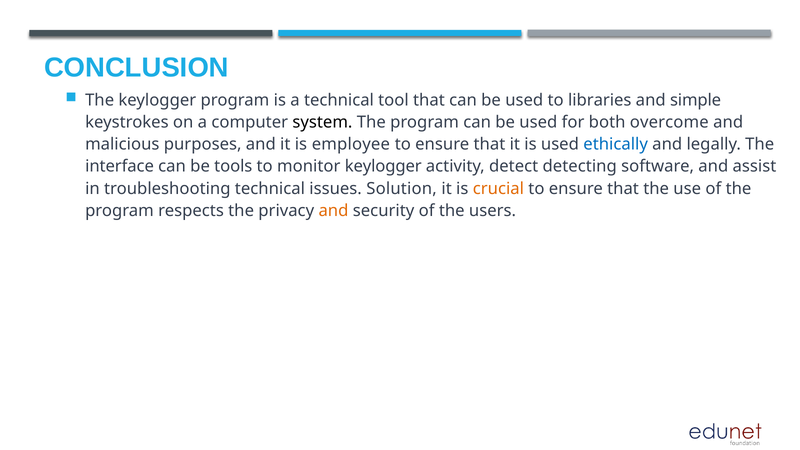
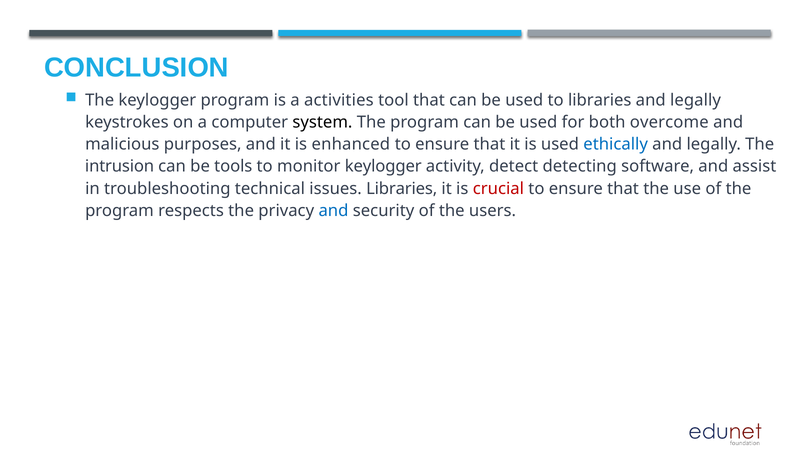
a technical: technical -> activities
simple at (696, 100): simple -> legally
employee: employee -> enhanced
interface: interface -> intrusion
issues Solution: Solution -> Libraries
crucial colour: orange -> red
and at (333, 211) colour: orange -> blue
